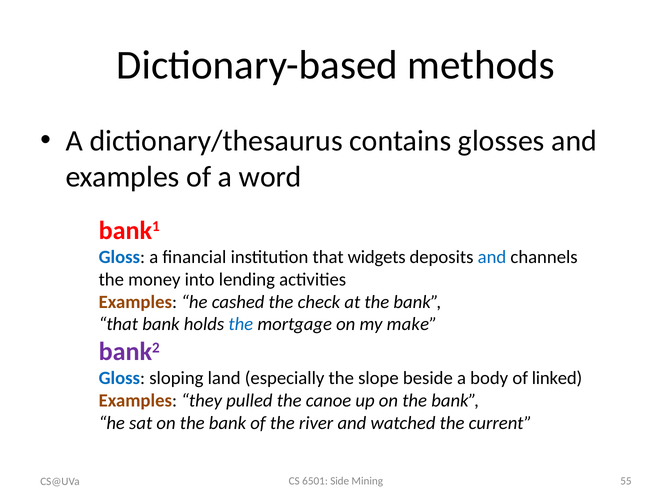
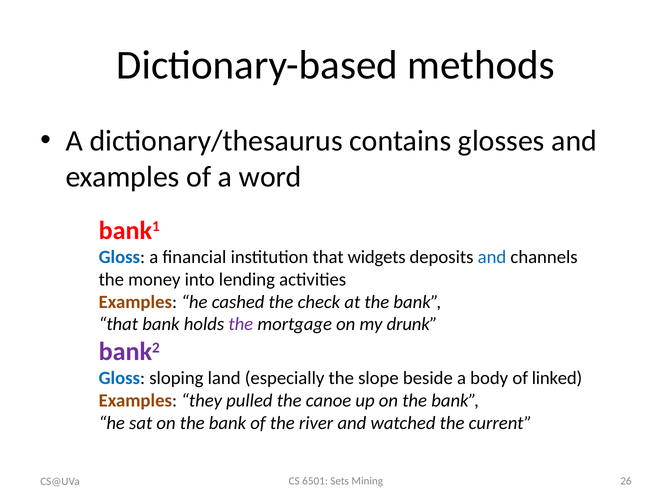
the at (241, 324) colour: blue -> purple
make: make -> drunk
Side: Side -> Sets
55: 55 -> 26
